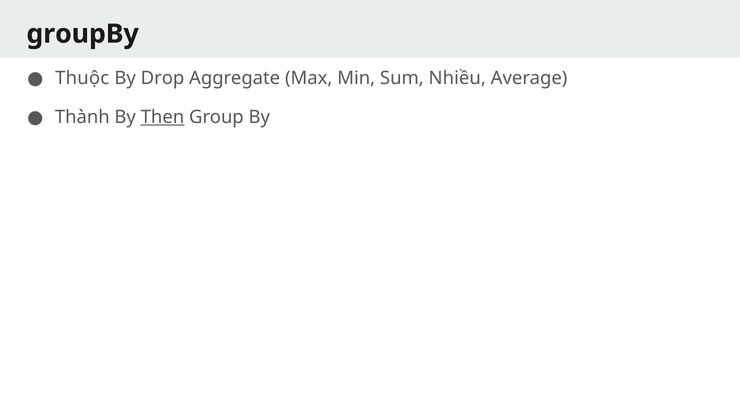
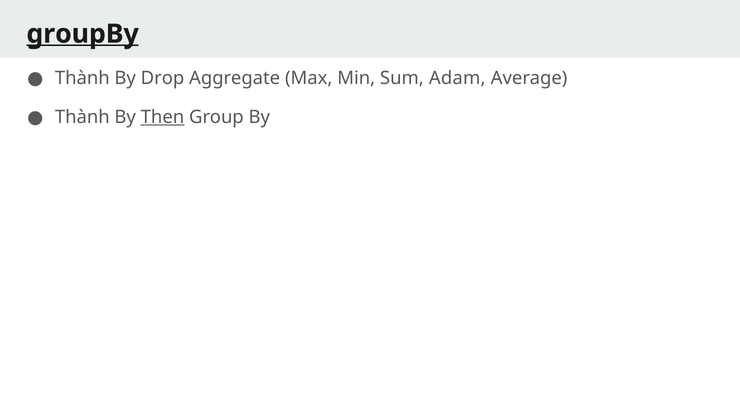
groupBy underline: none -> present
Thuộc at (82, 78): Thuộc -> Thành
Nhiều: Nhiều -> Adam
